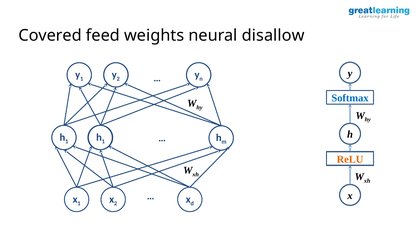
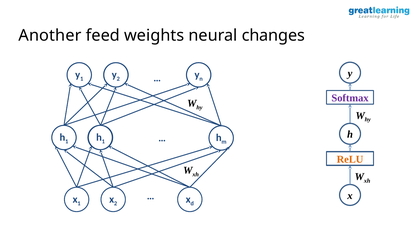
Covered: Covered -> Another
disallow: disallow -> changes
Softmax colour: blue -> purple
